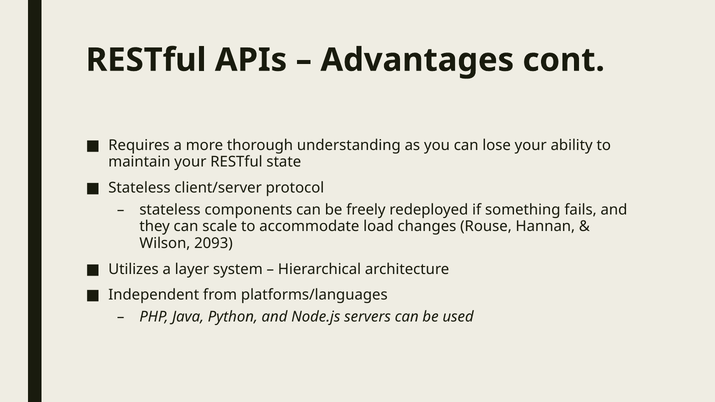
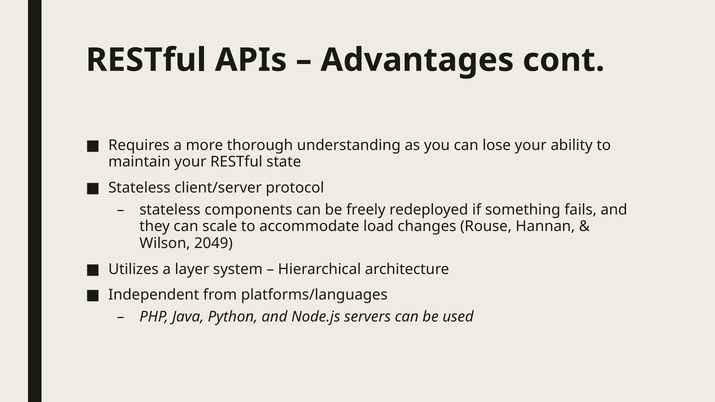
2093: 2093 -> 2049
